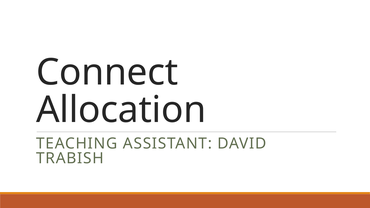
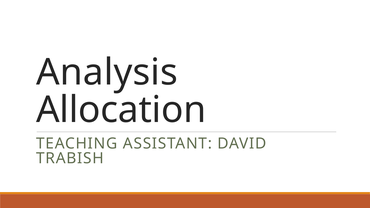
Connect: Connect -> Analysis
